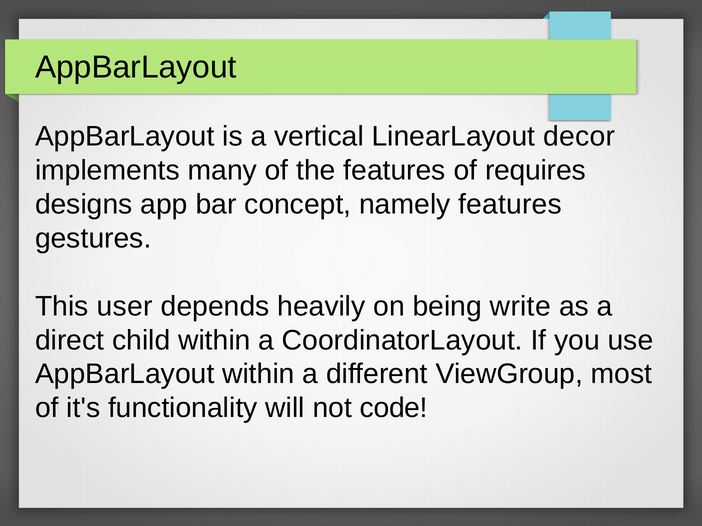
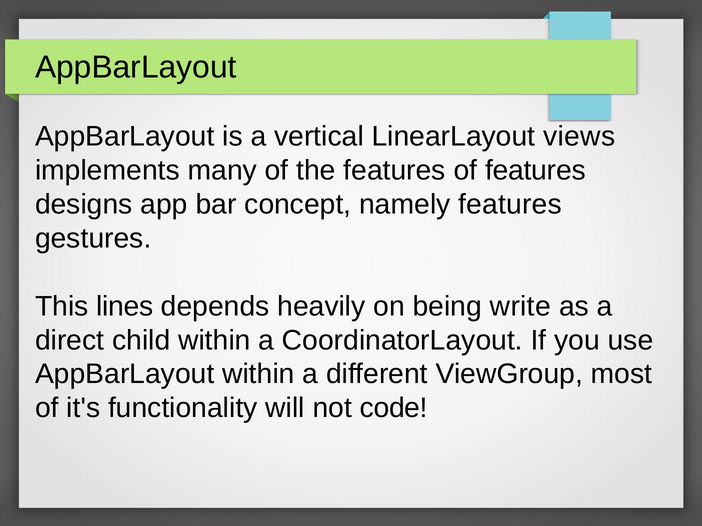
decor: decor -> views
of requires: requires -> features
user: user -> lines
